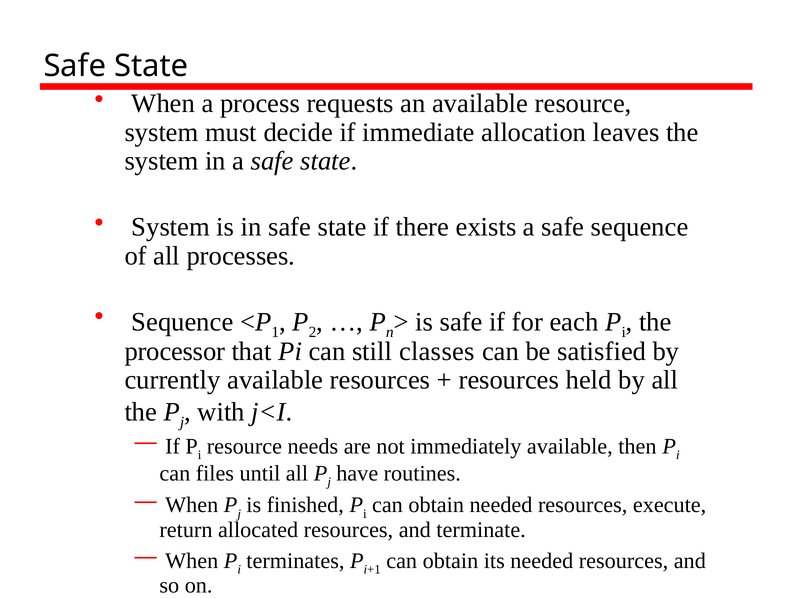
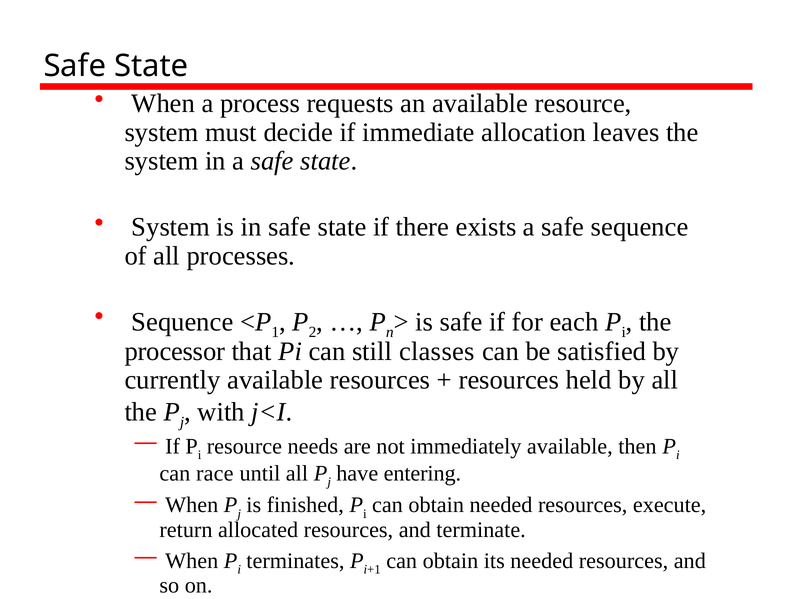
files: files -> race
routines: routines -> entering
